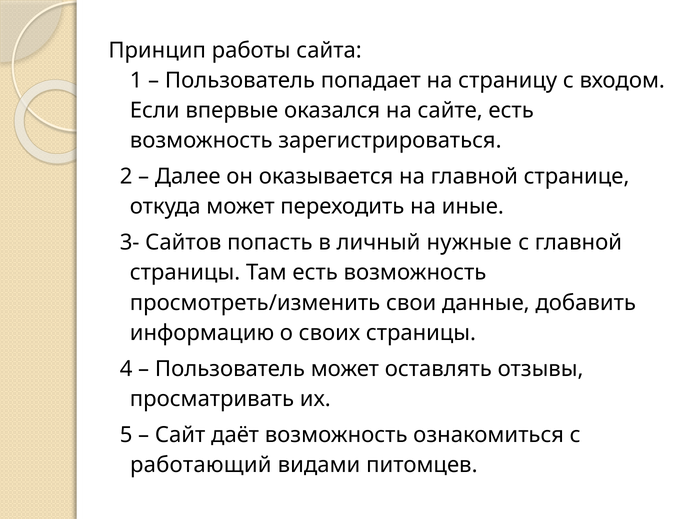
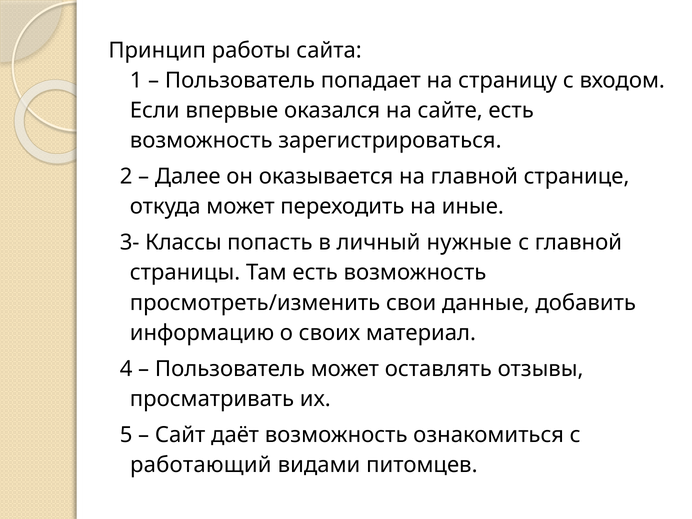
Сайтов: Сайтов -> Классы
своих страницы: страницы -> материал
